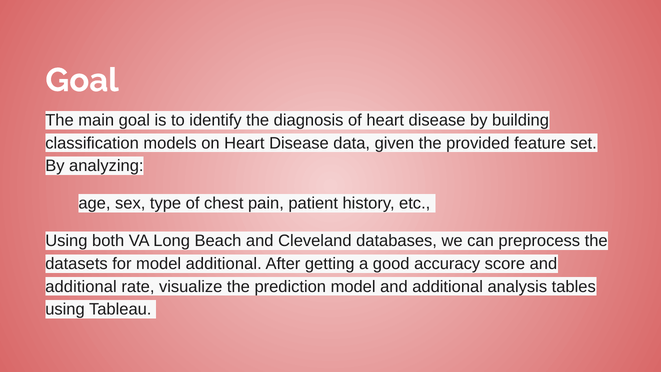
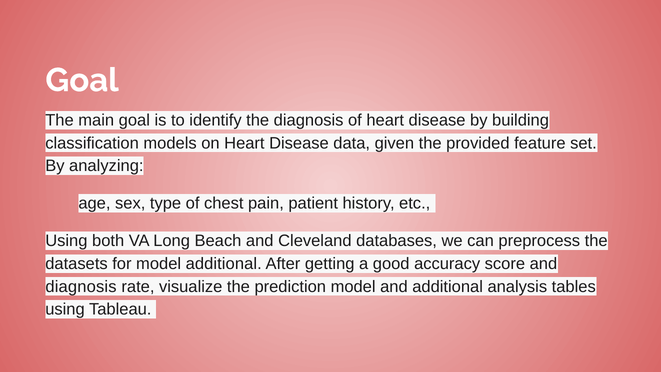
additional at (81, 287): additional -> diagnosis
